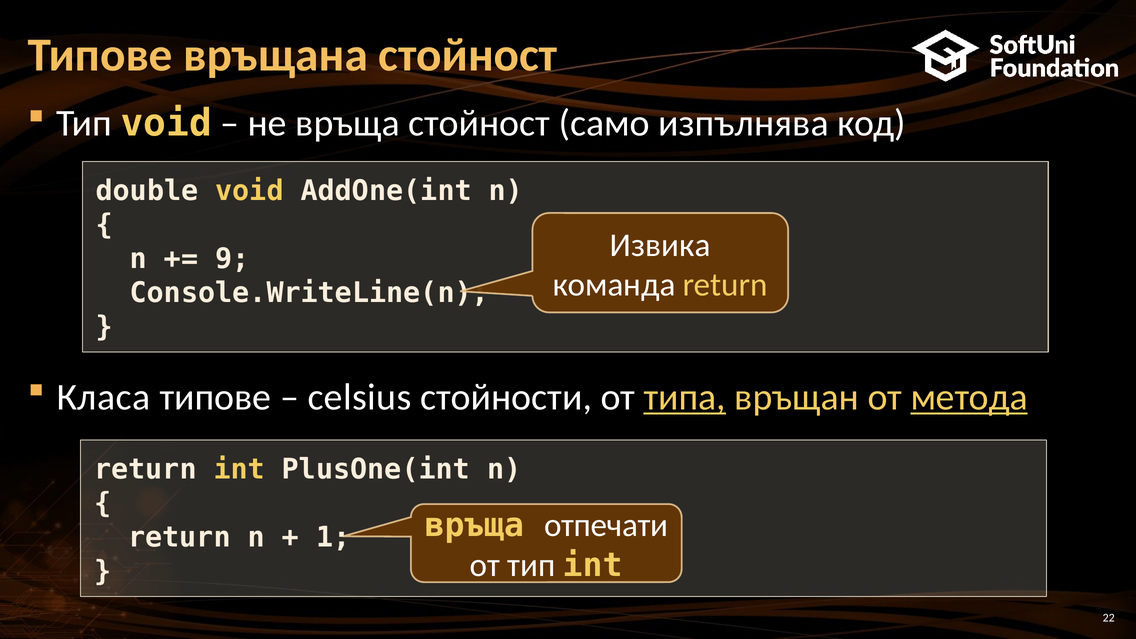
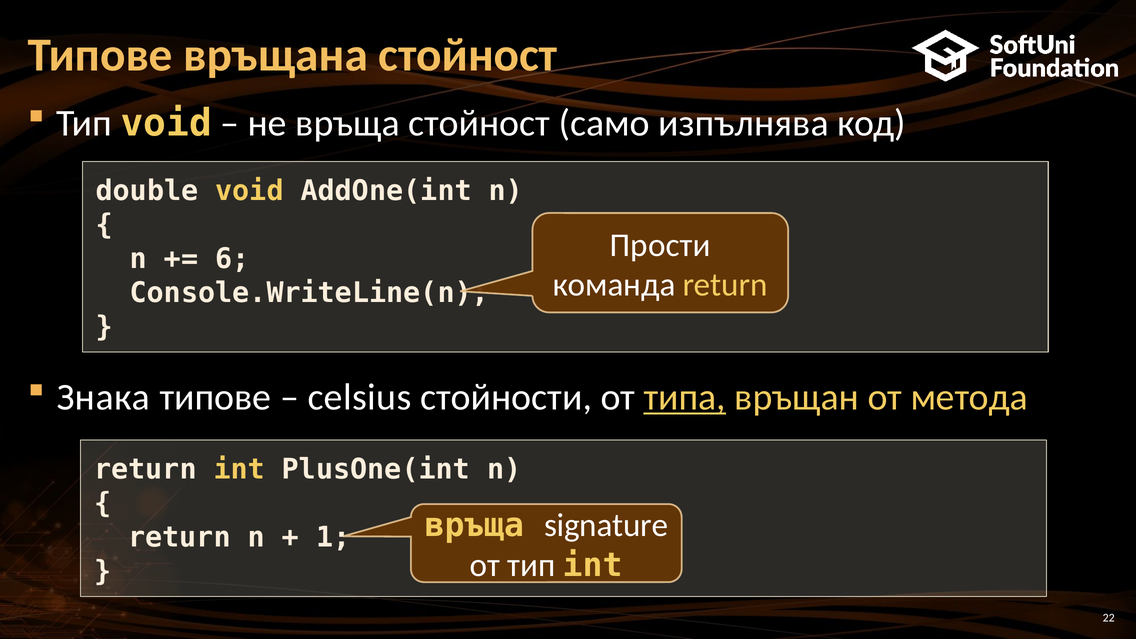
Извика: Извика -> Прости
9: 9 -> 6
Класа: Класа -> Знака
метода underline: present -> none
отпечати: отпечати -> signature
